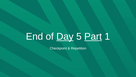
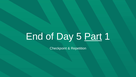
Day underline: present -> none
